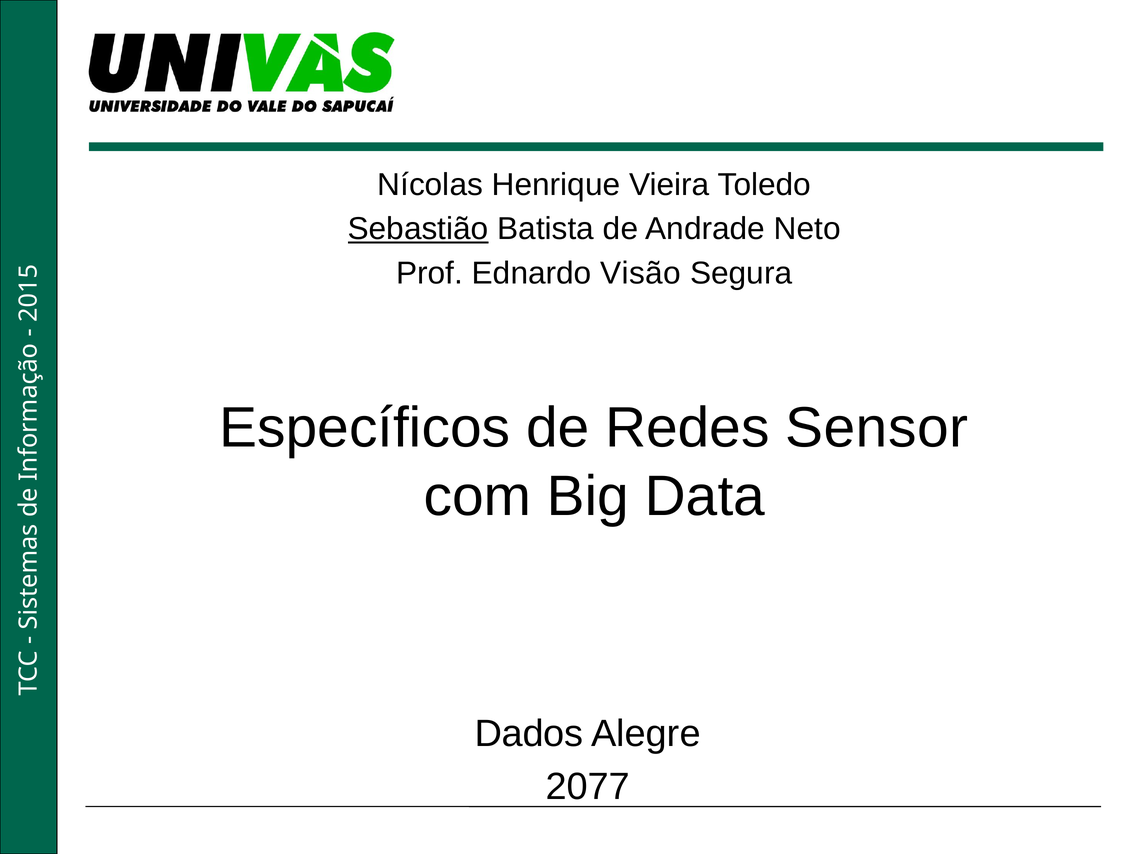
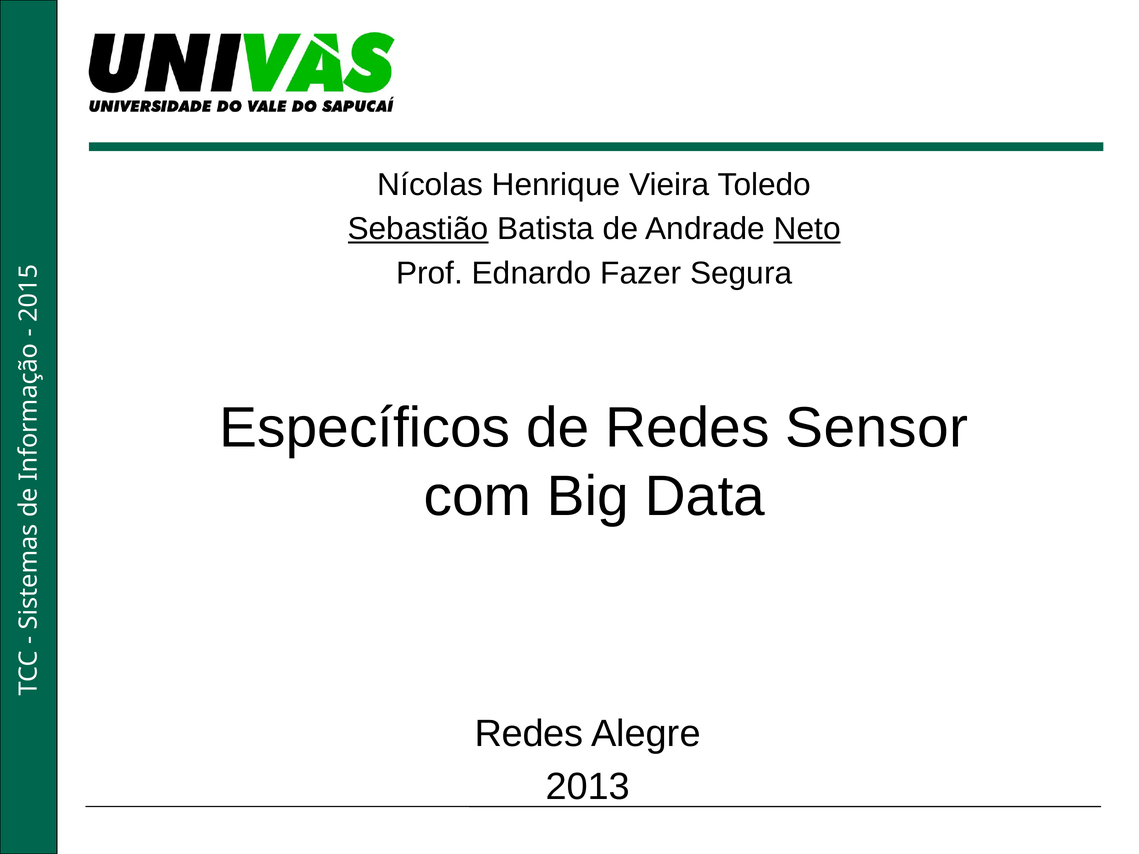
Neto underline: none -> present
Visão: Visão -> Fazer
Dados at (529, 734): Dados -> Redes
2077: 2077 -> 2013
